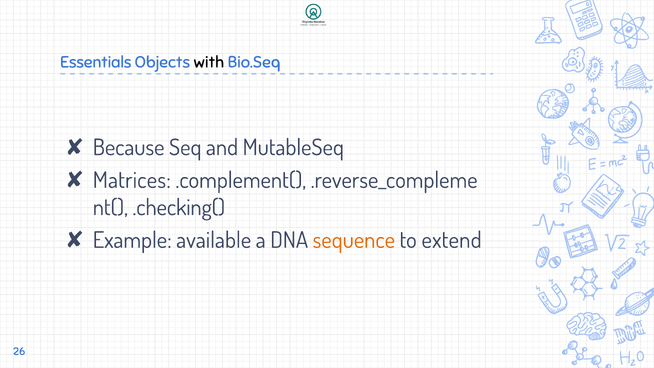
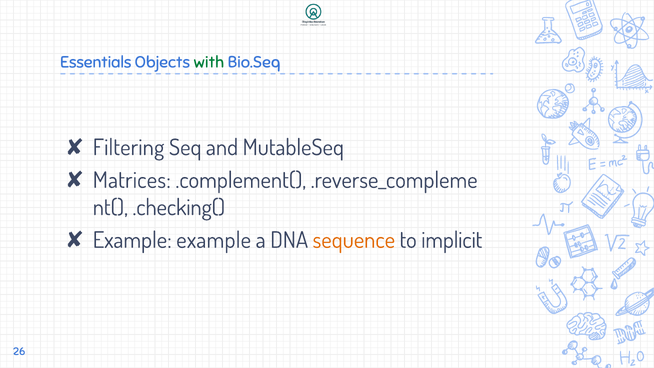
with colour: black -> green
Because: Because -> Filtering
Example available: available -> example
extend: extend -> implicit
